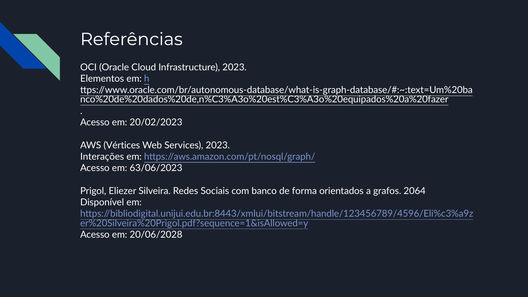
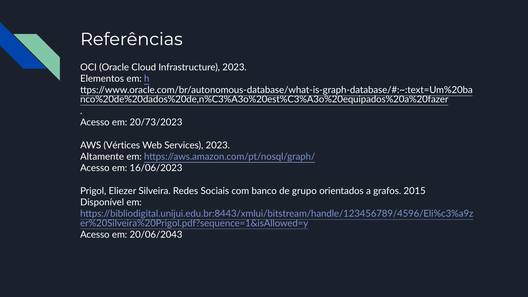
20/02/2023: 20/02/2023 -> 20/73/2023
Interações: Interações -> Altamente
63/06/2023: 63/06/2023 -> 16/06/2023
forma: forma -> grupo
2064: 2064 -> 2015
20/06/2028: 20/06/2028 -> 20/06/2043
